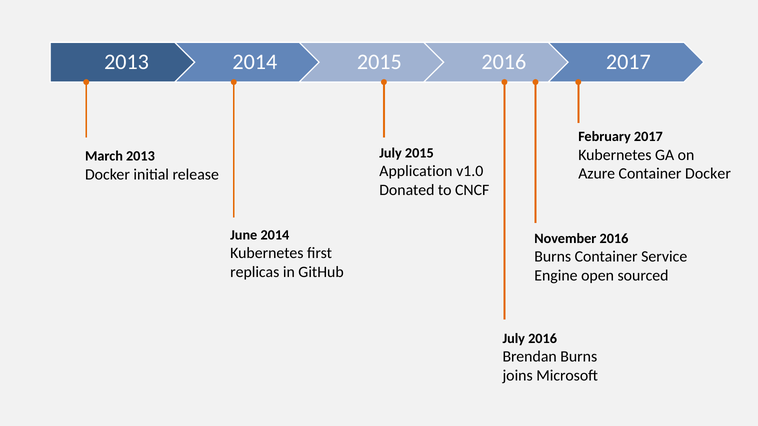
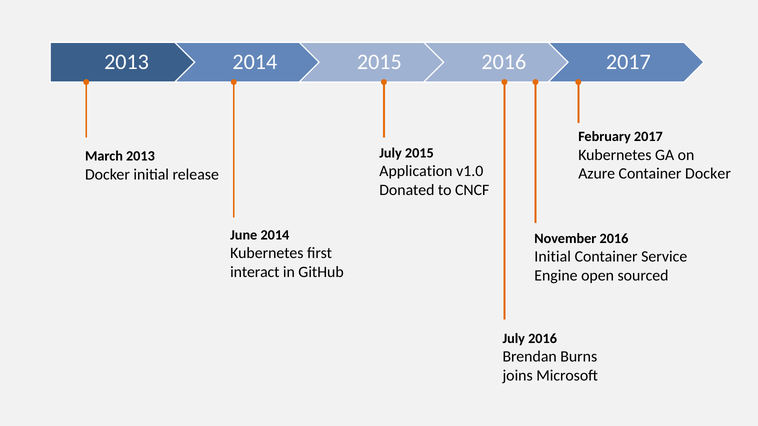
Burns at (553, 257): Burns -> Initial
replicas: replicas -> interact
